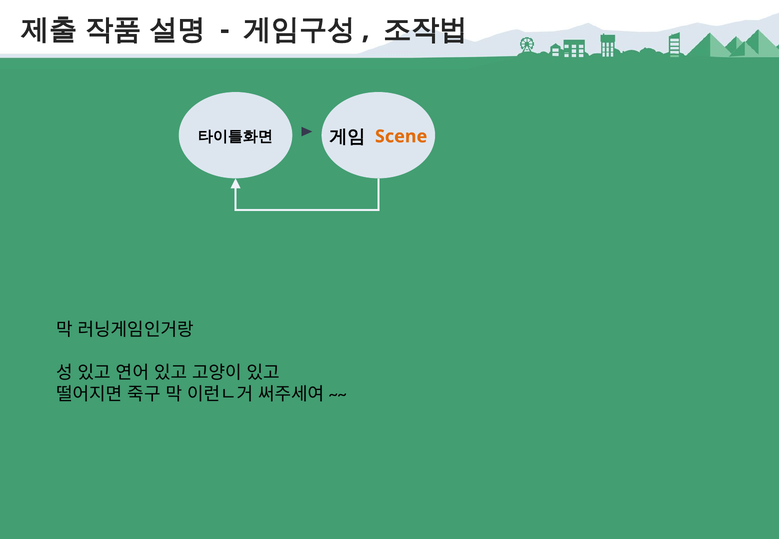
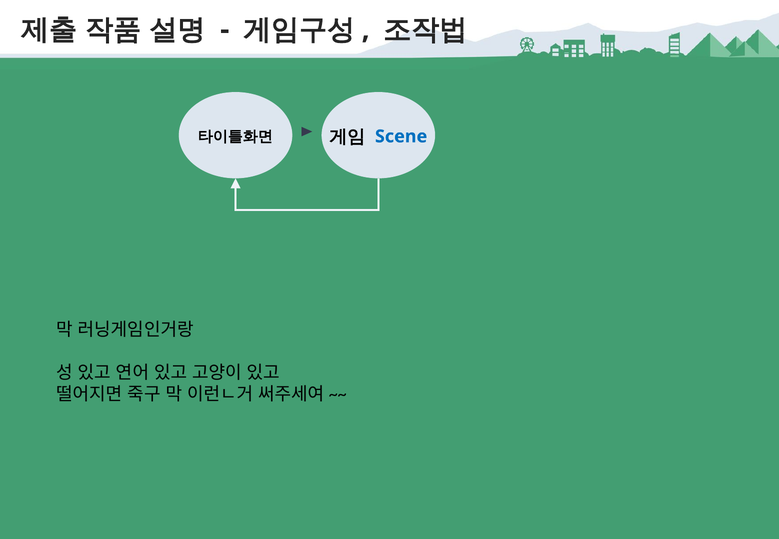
Scene colour: orange -> blue
